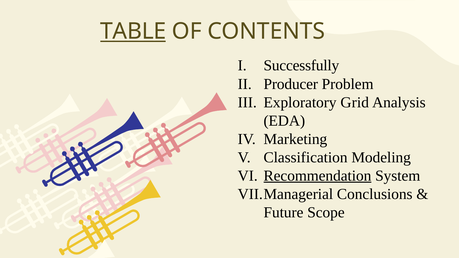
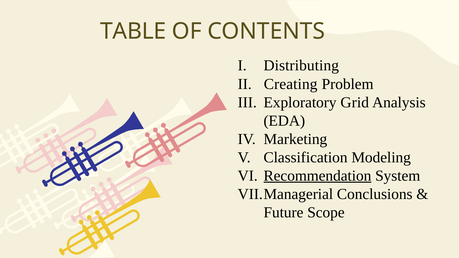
TABLE underline: present -> none
Successfully: Successfully -> Distributing
Producer: Producer -> Creating
